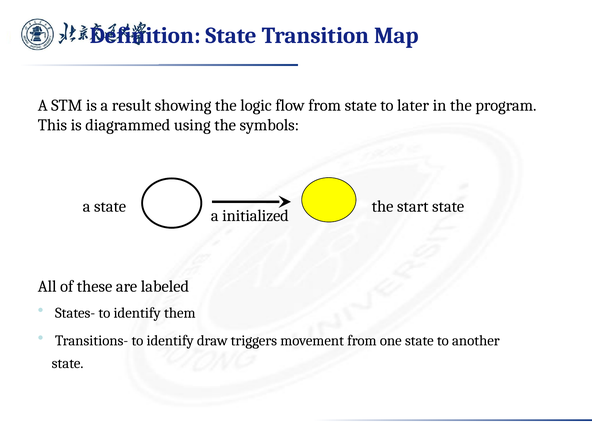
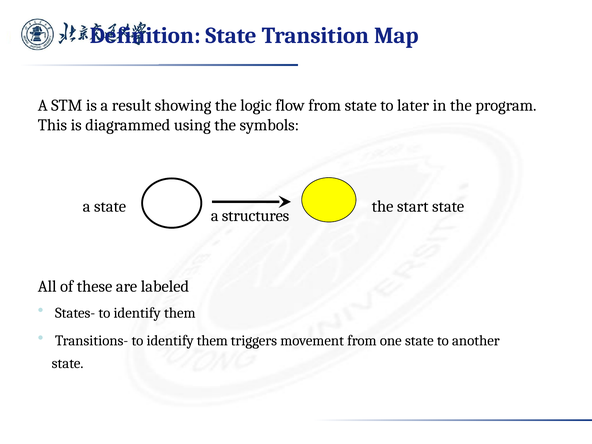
initialized: initialized -> structures
Transitions- to identify draw: draw -> them
